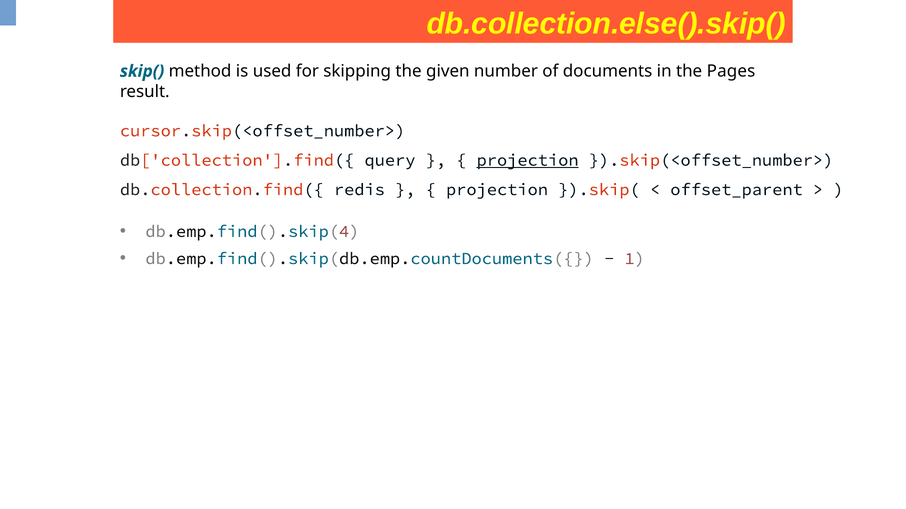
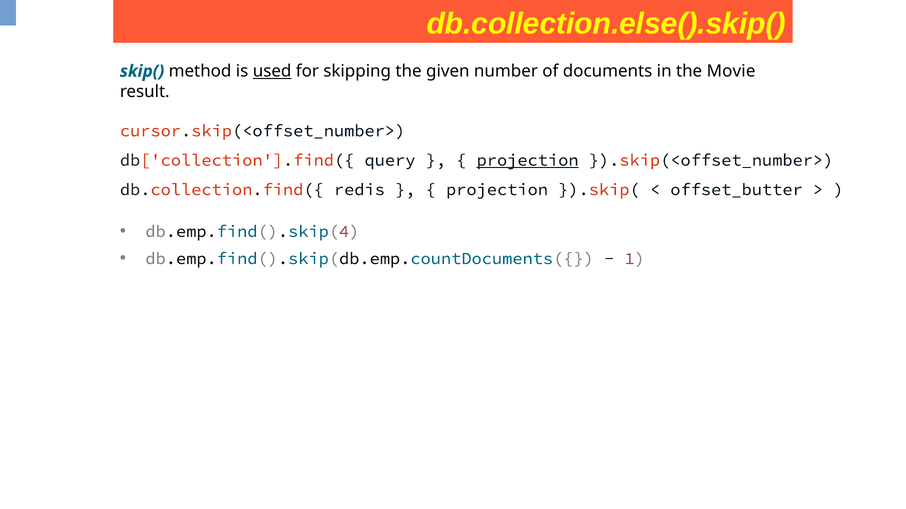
used underline: none -> present
Pages: Pages -> Movie
offset_parent: offset_parent -> offset_butter
